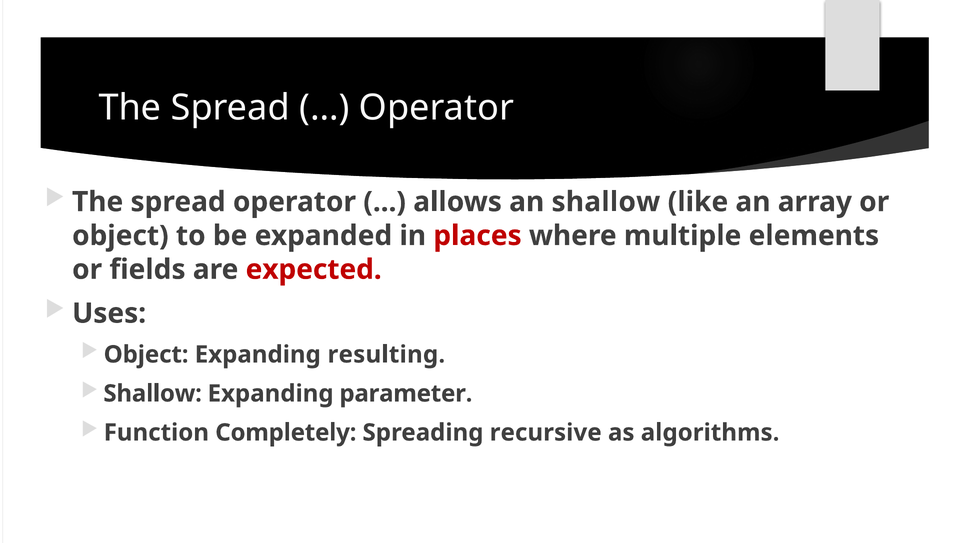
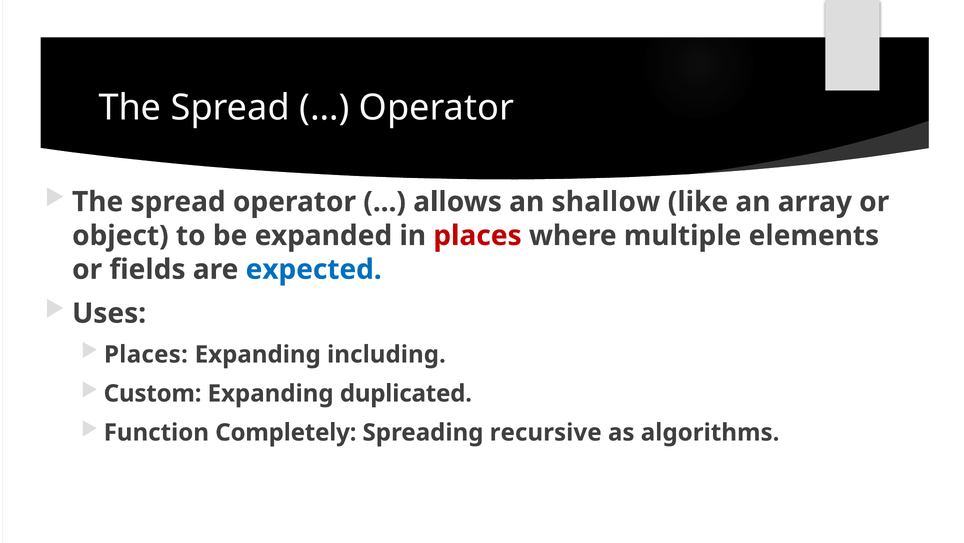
expected colour: red -> blue
Object at (146, 354): Object -> Places
resulting: resulting -> including
Shallow at (153, 393): Shallow -> Custom
parameter: parameter -> duplicated
